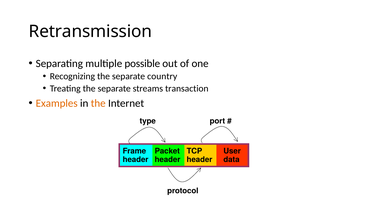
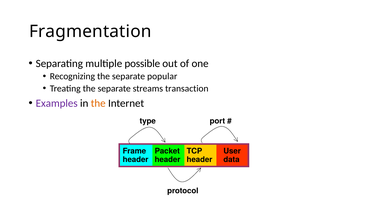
Retransmission: Retransmission -> Fragmentation
country: country -> popular
Examples colour: orange -> purple
